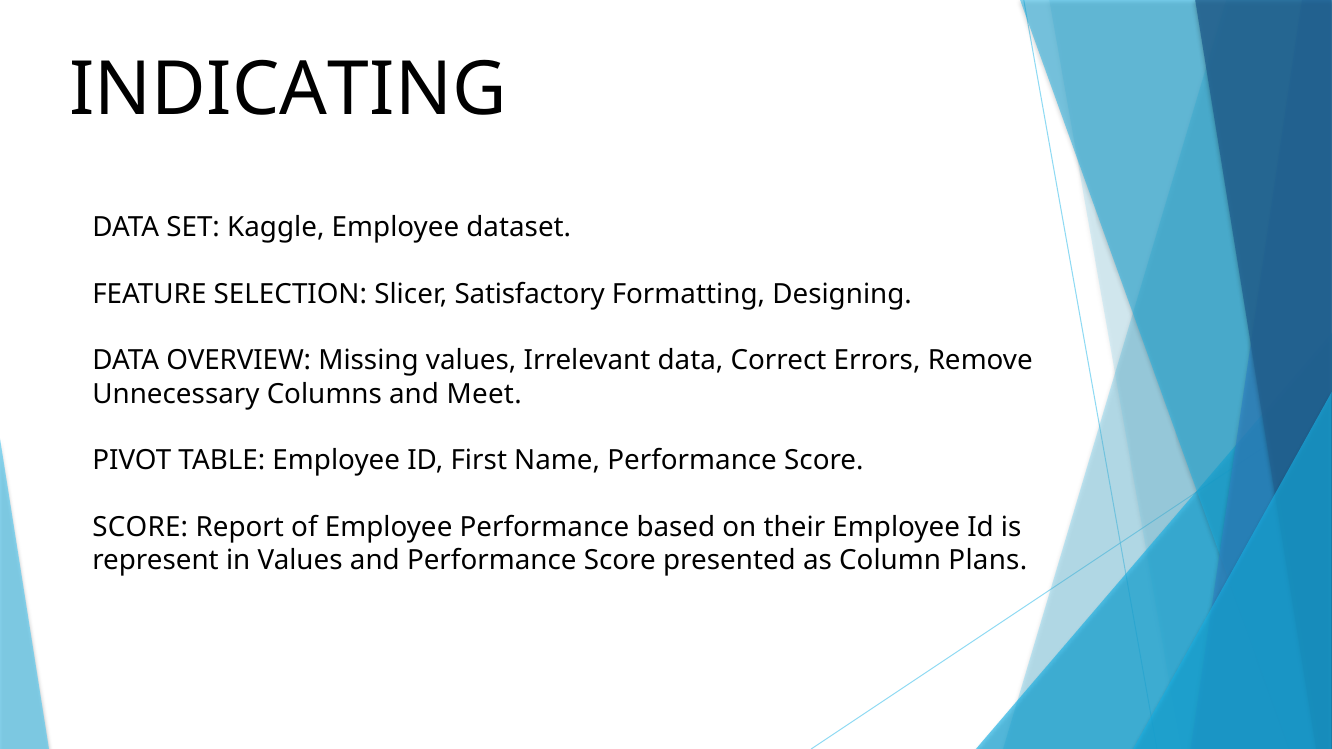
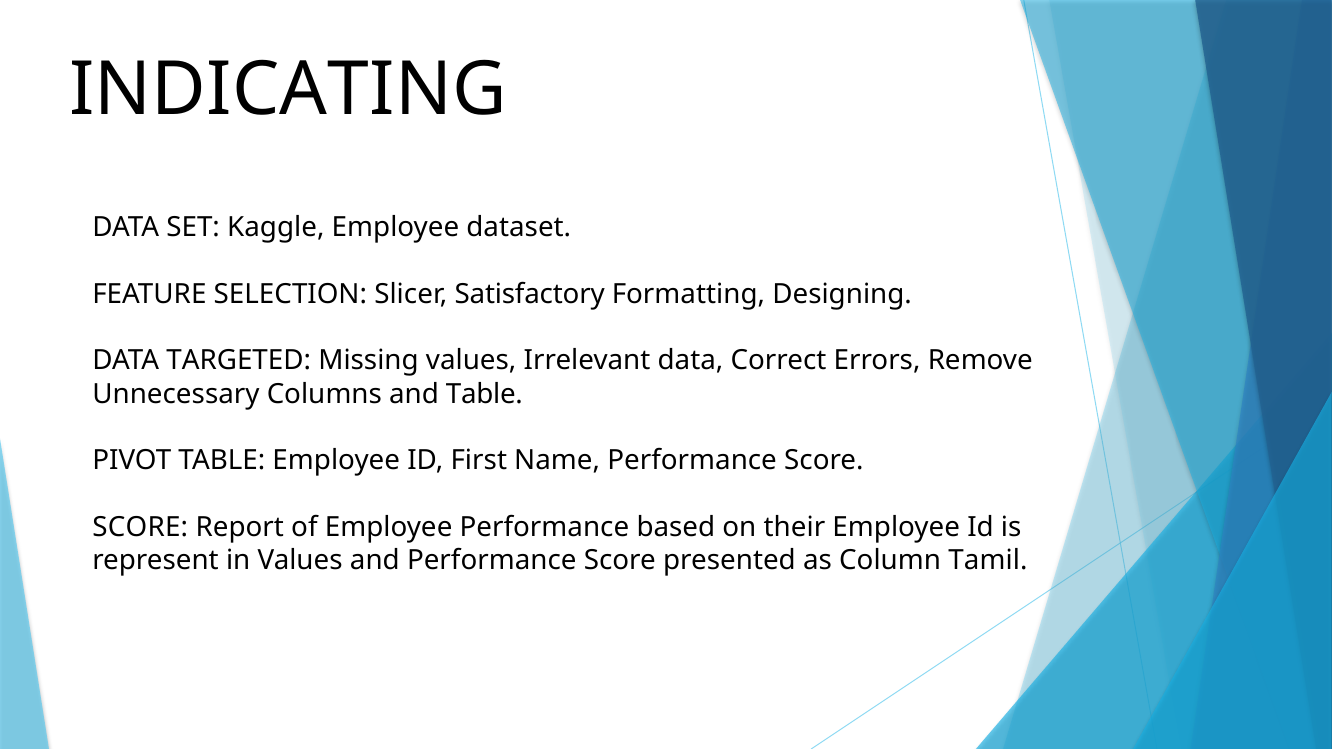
OVERVIEW: OVERVIEW -> TARGETED
and Meet: Meet -> Table
Plans: Plans -> Tamil
